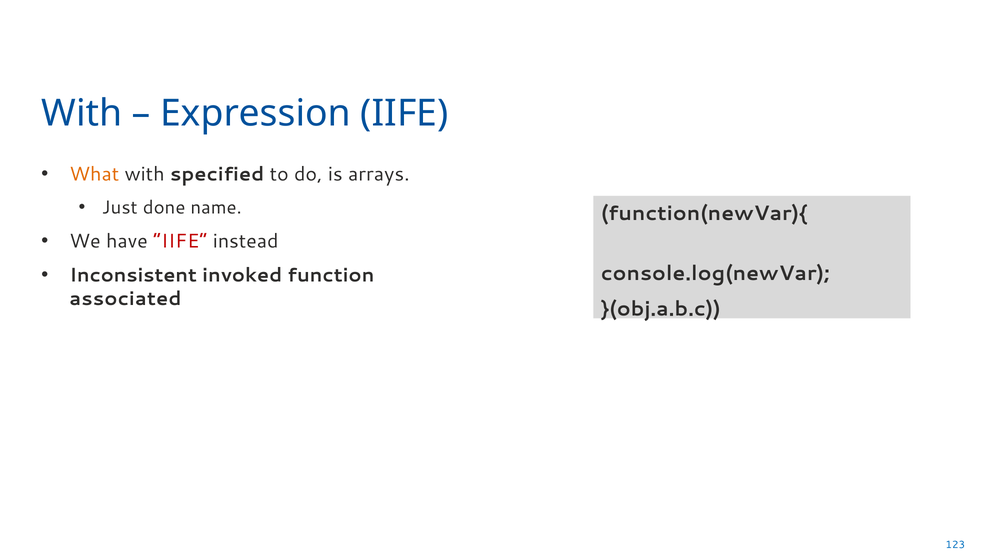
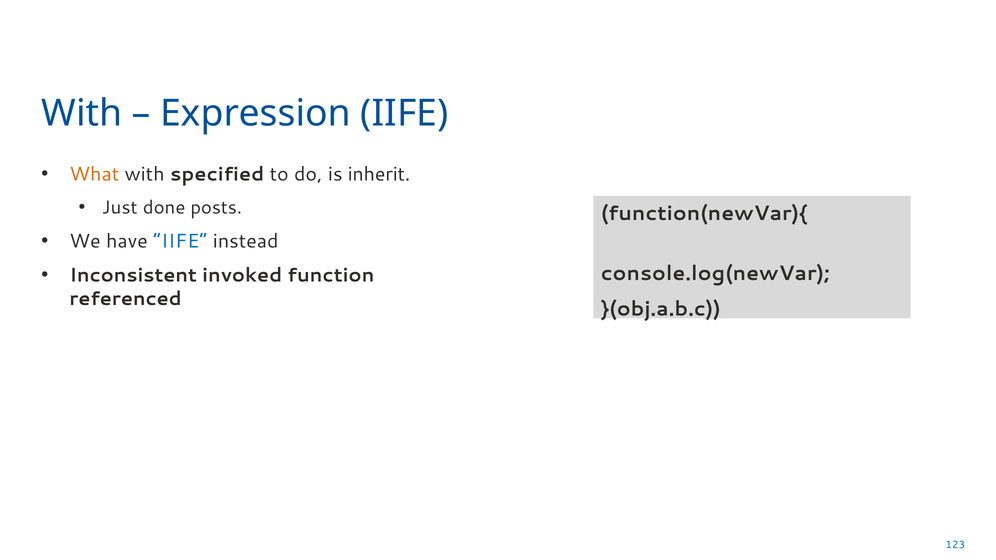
arrays: arrays -> inherit
name: name -> posts
IIFE at (180, 241) colour: red -> blue
associated: associated -> referenced
